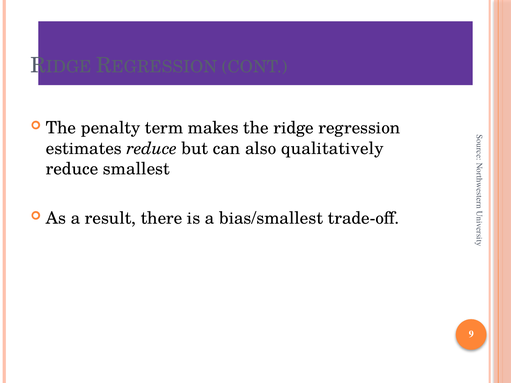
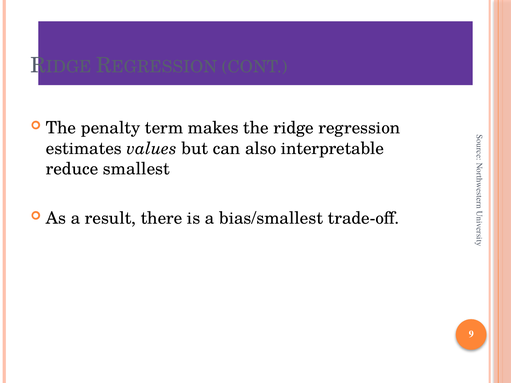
estimates reduce: reduce -> values
qualitatively: qualitatively -> interpretable
